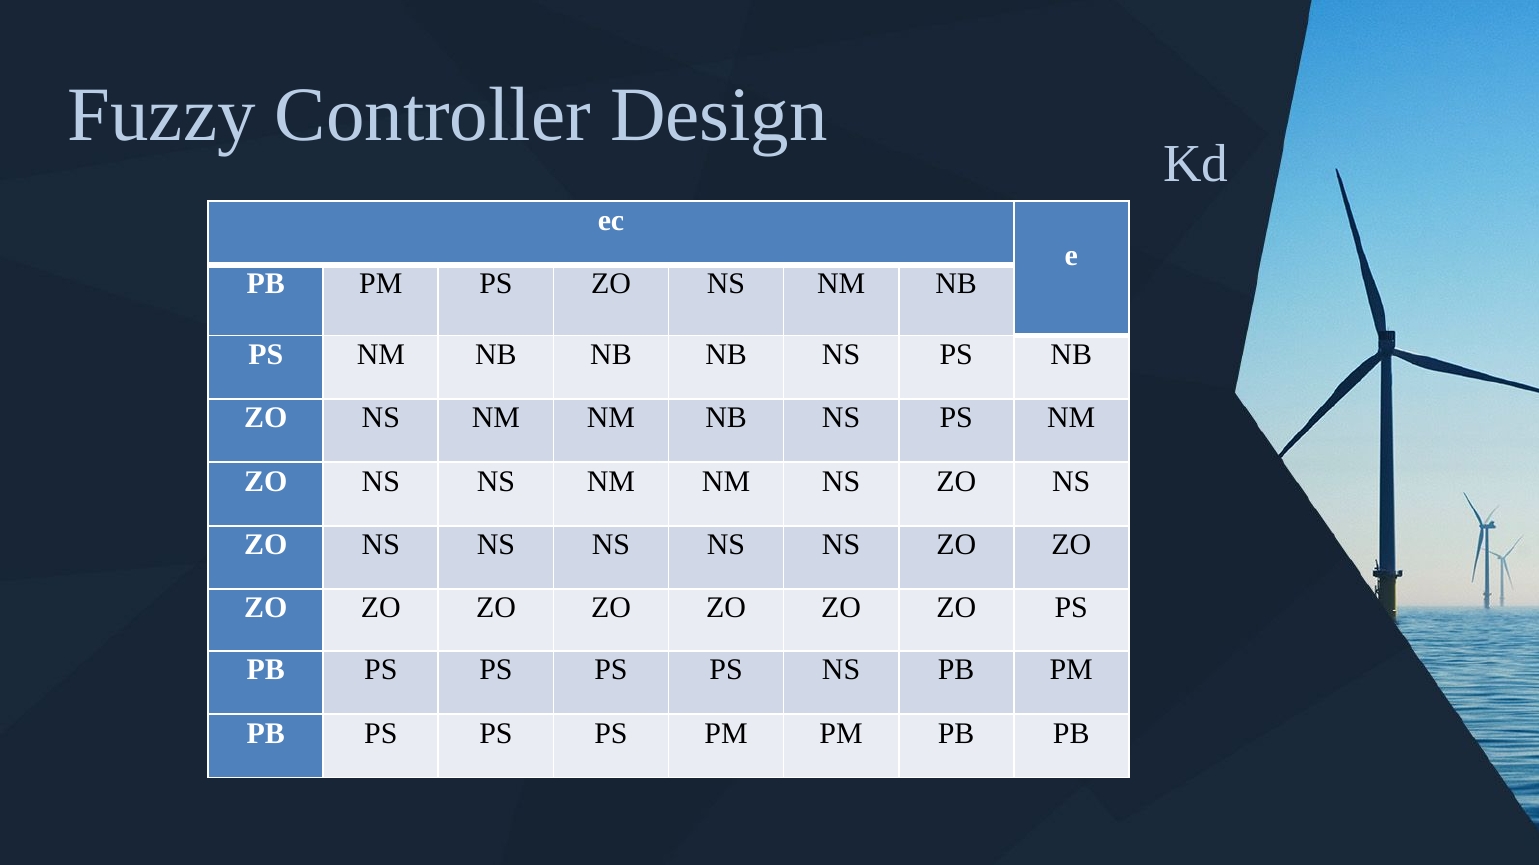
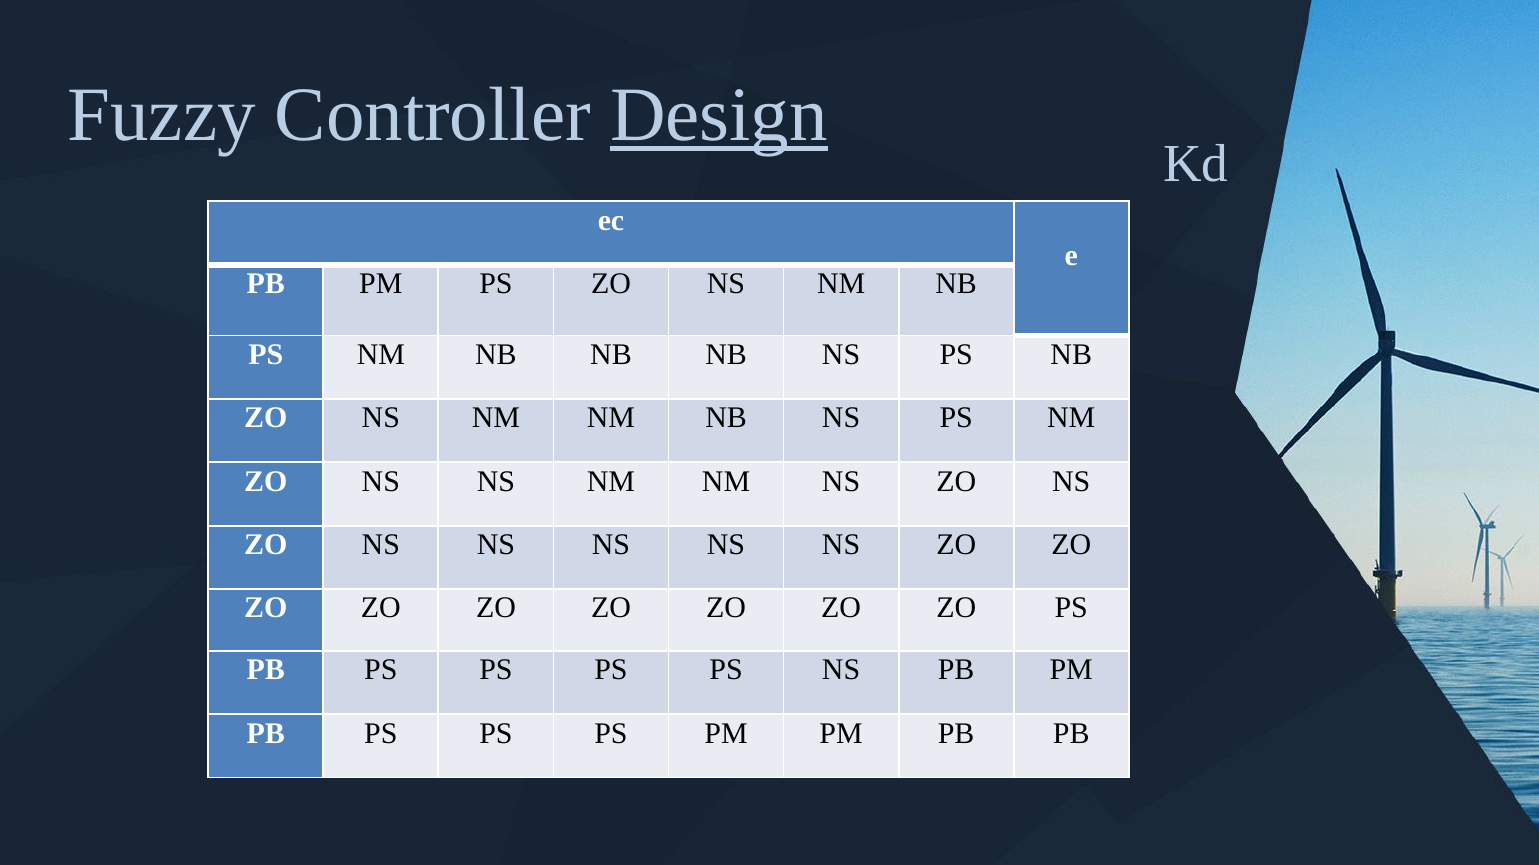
Design underline: none -> present
